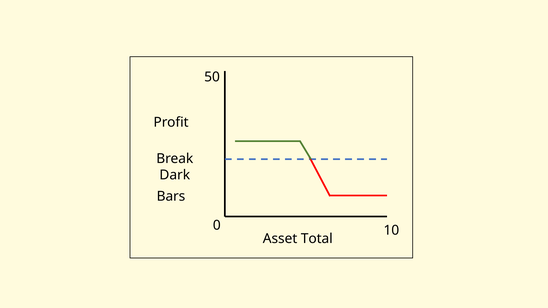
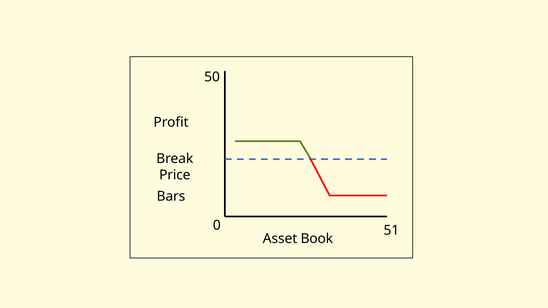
Dark: Dark -> Price
10: 10 -> 51
Total: Total -> Book
